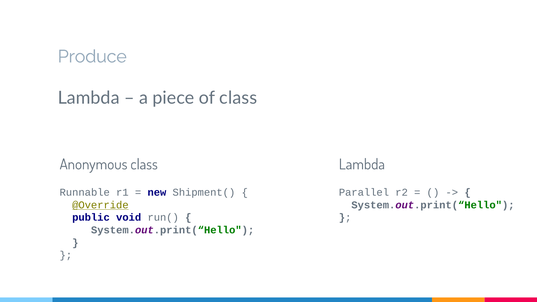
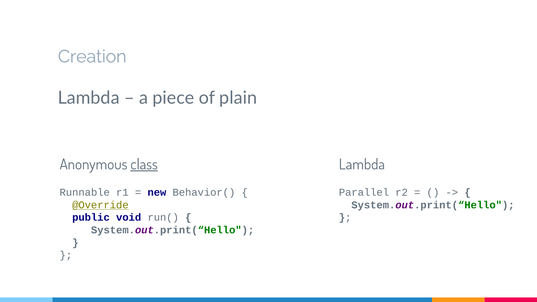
Produce: Produce -> Creation
of class: class -> plain
class at (144, 165) underline: none -> present
Shipment(: Shipment( -> Behavior(
